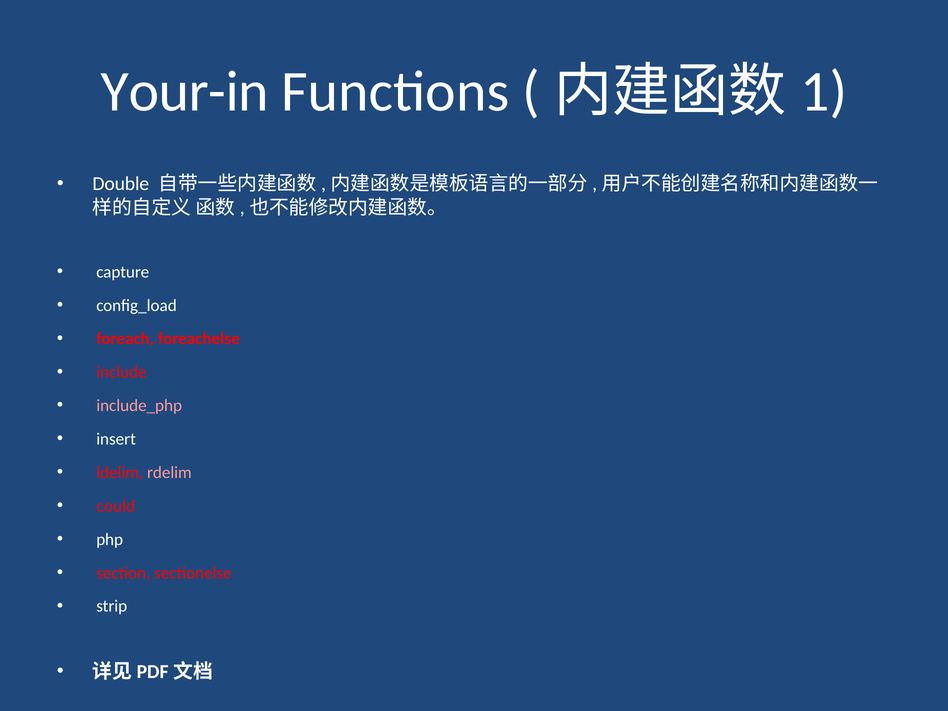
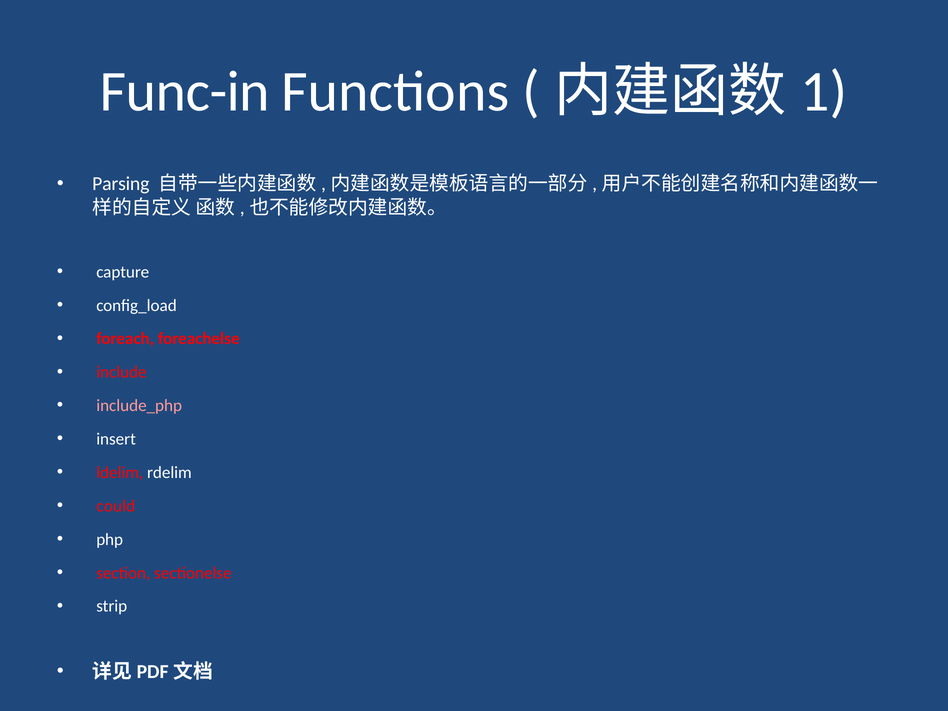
Your-in: Your-in -> Func-in
Double: Double -> Parsing
rdelim colour: pink -> white
